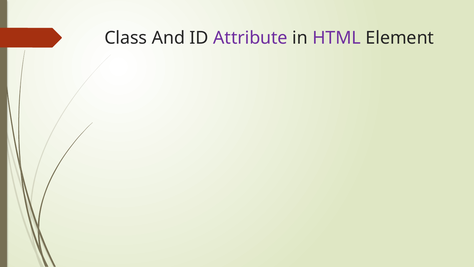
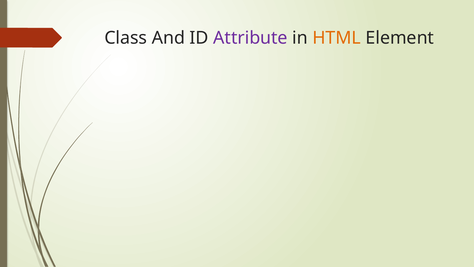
HTML colour: purple -> orange
